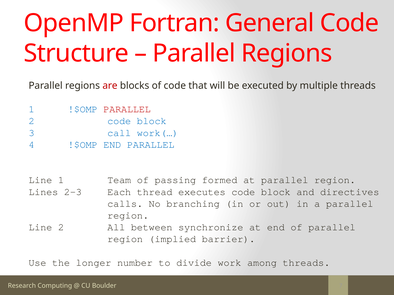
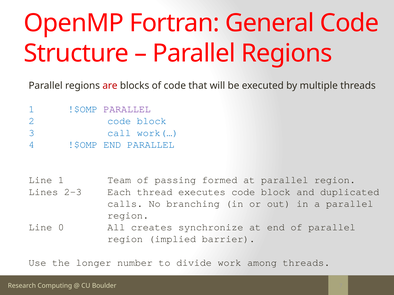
PARALLEL at (127, 109) colour: red -> purple
directives: directives -> duplicated
Line 2: 2 -> 0
between: between -> creates
